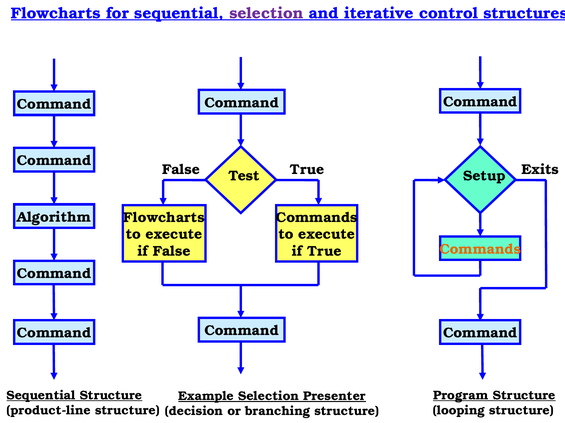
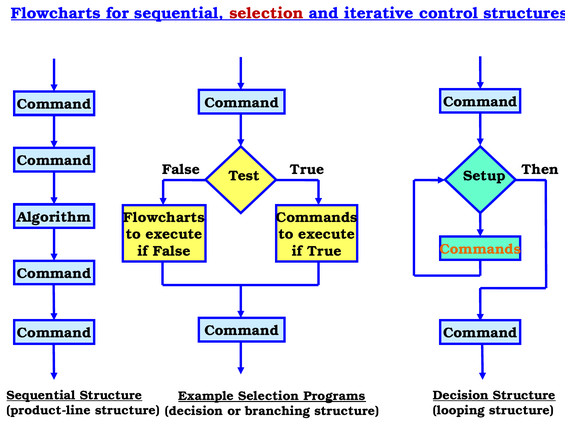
selection at (266, 13) colour: purple -> red
Exits: Exits -> Then
Program at (461, 396): Program -> Decision
Presenter: Presenter -> Programs
